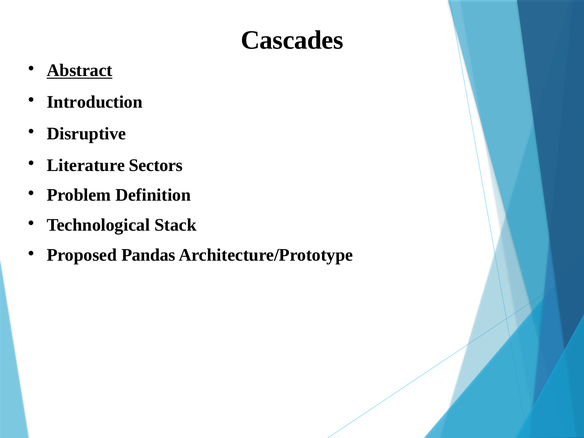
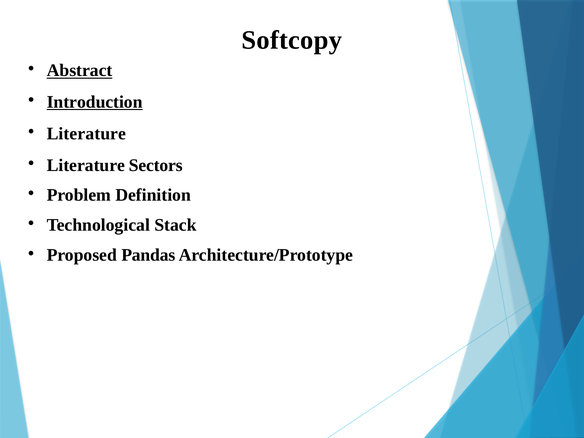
Cascades: Cascades -> Softcopy
Introduction underline: none -> present
Disruptive at (86, 134): Disruptive -> Literature
